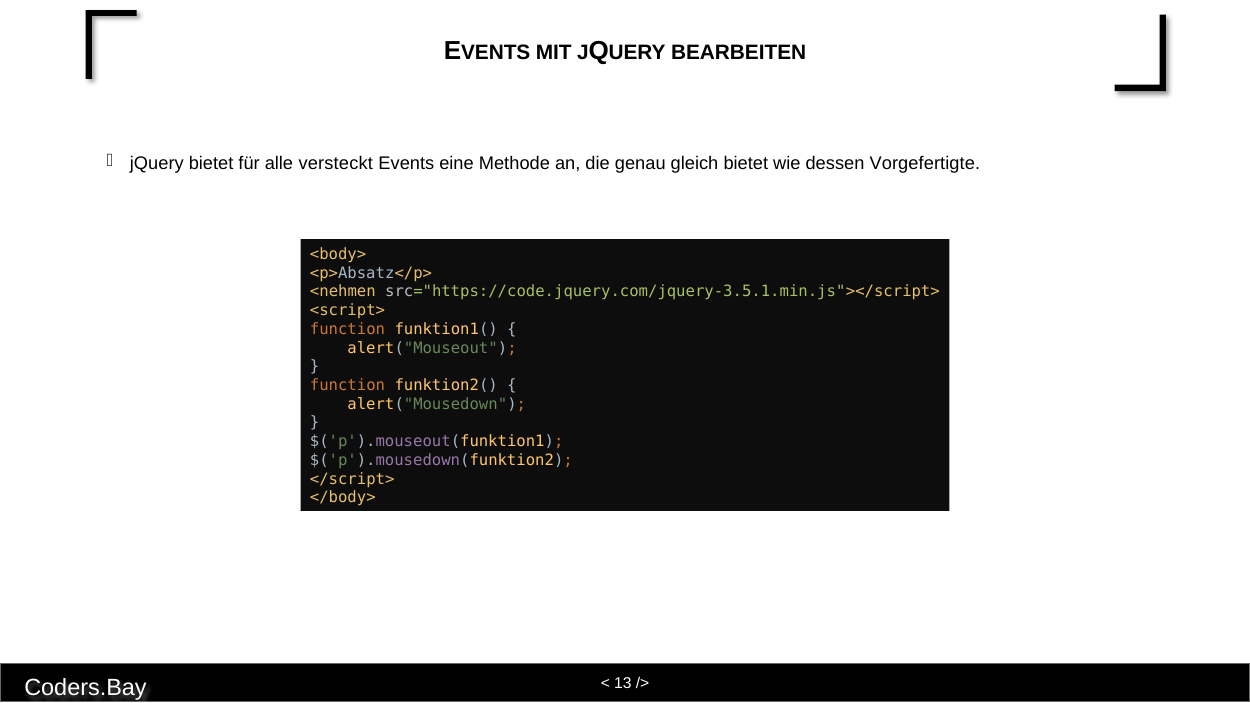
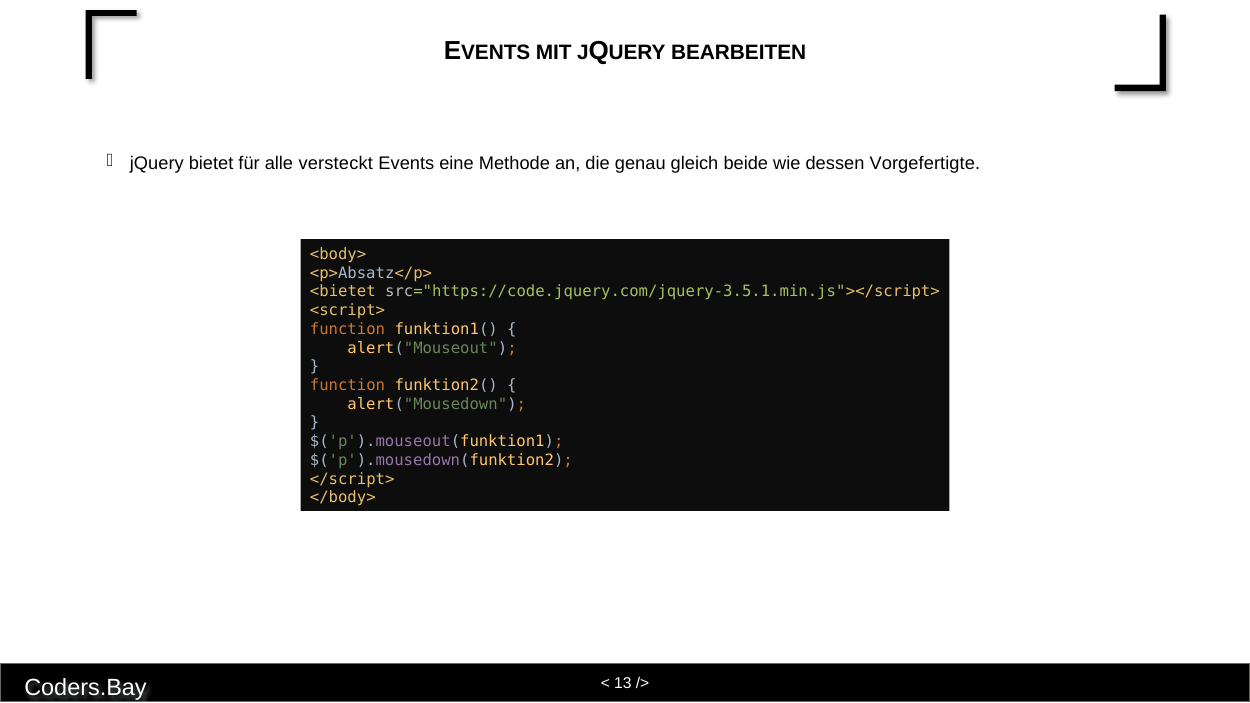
gleich bietet: bietet -> beide
<nehmen: <nehmen -> <bietet
